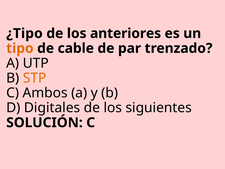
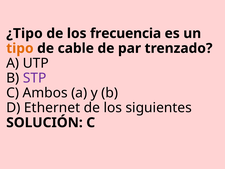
anteriores: anteriores -> frecuencia
STP colour: orange -> purple
Digitales: Digitales -> Ethernet
